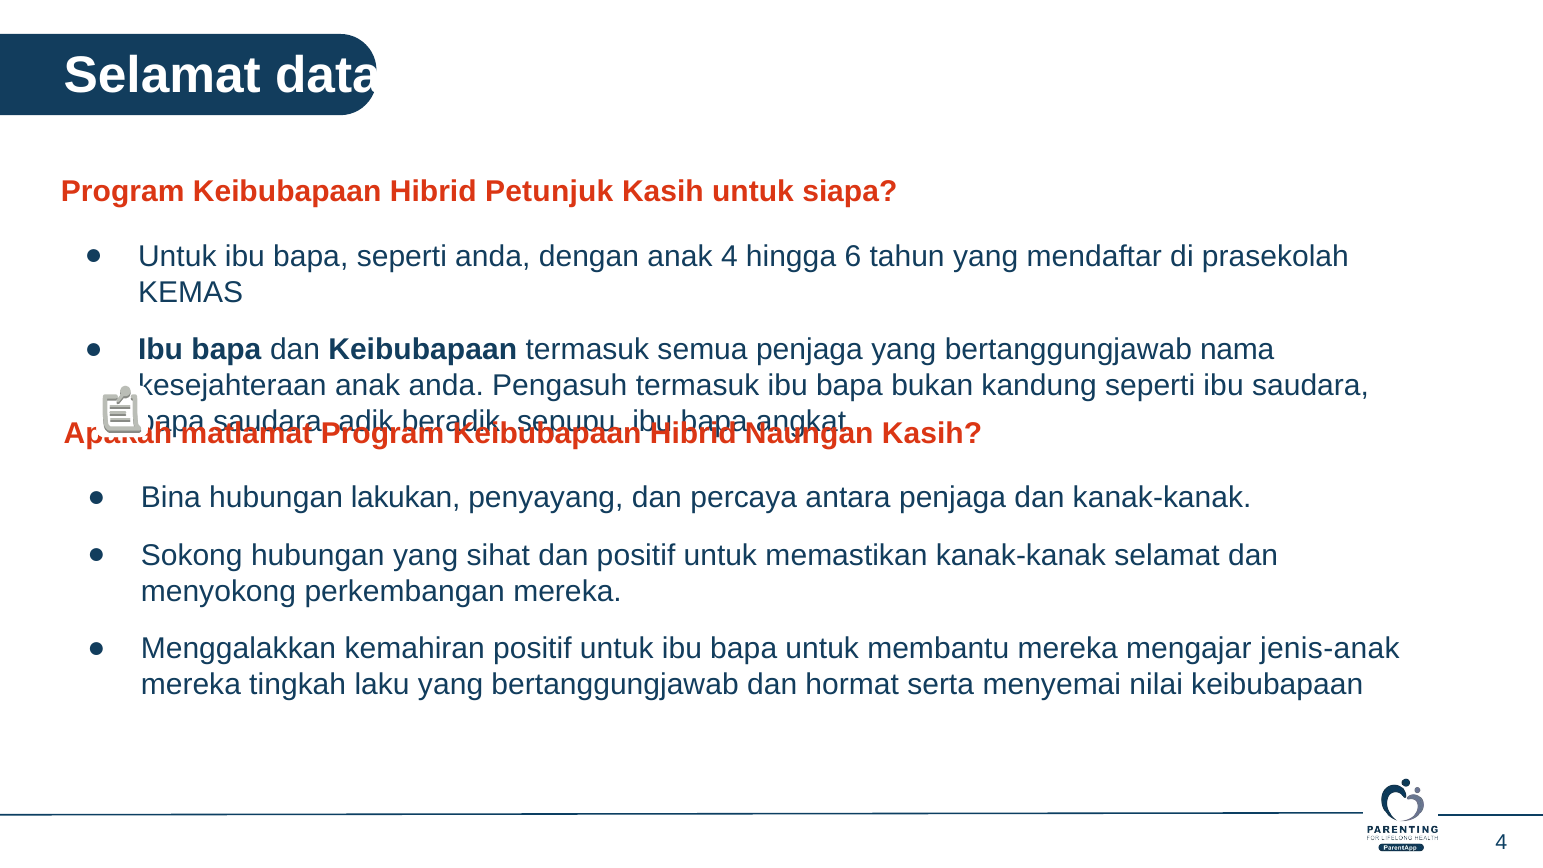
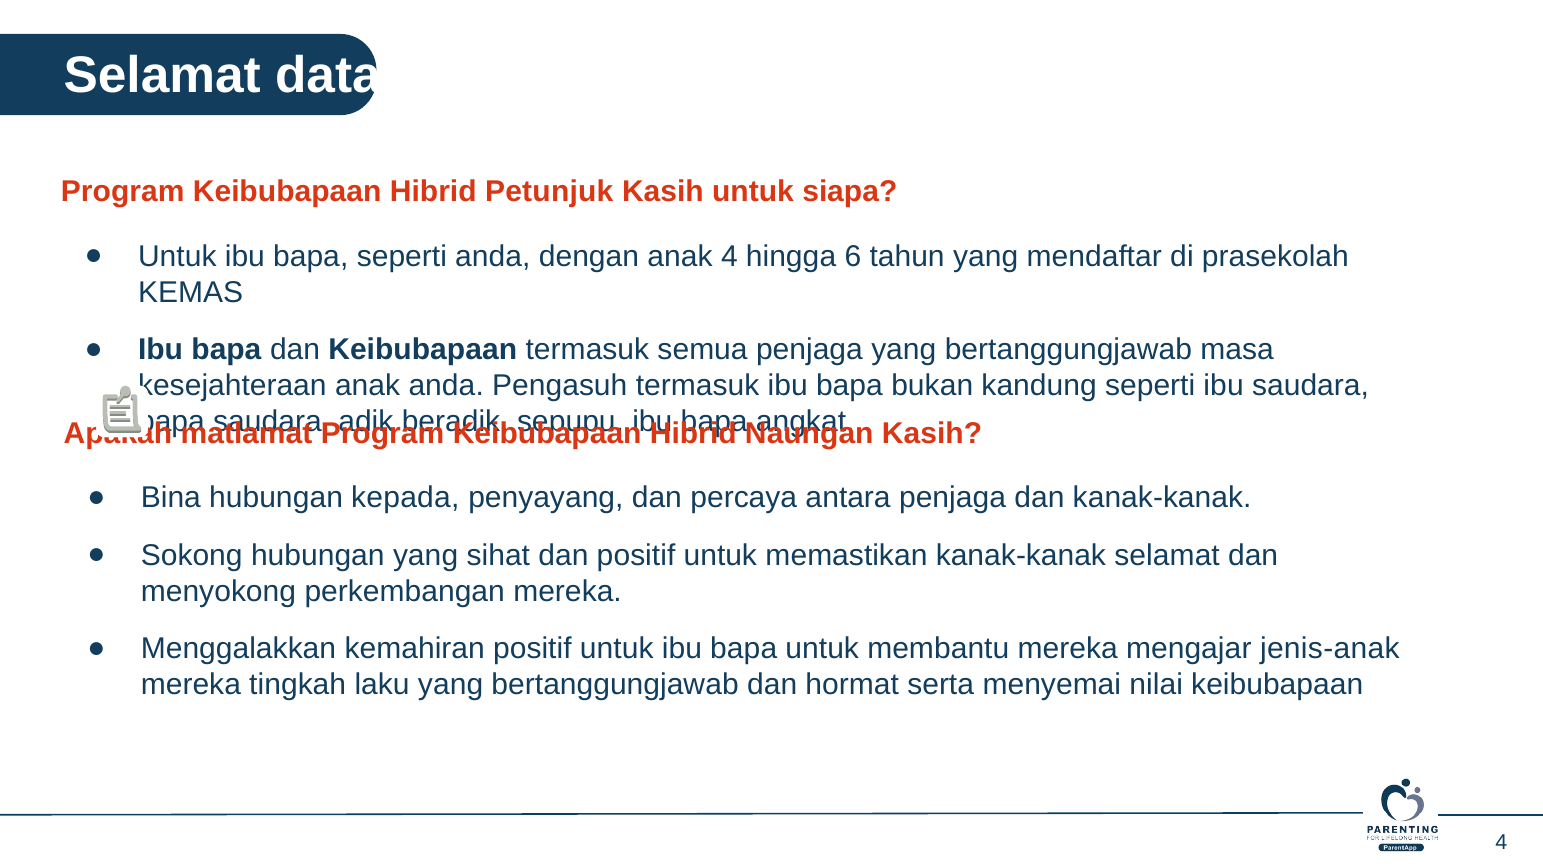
nama: nama -> masa
lakukan: lakukan -> kepada
